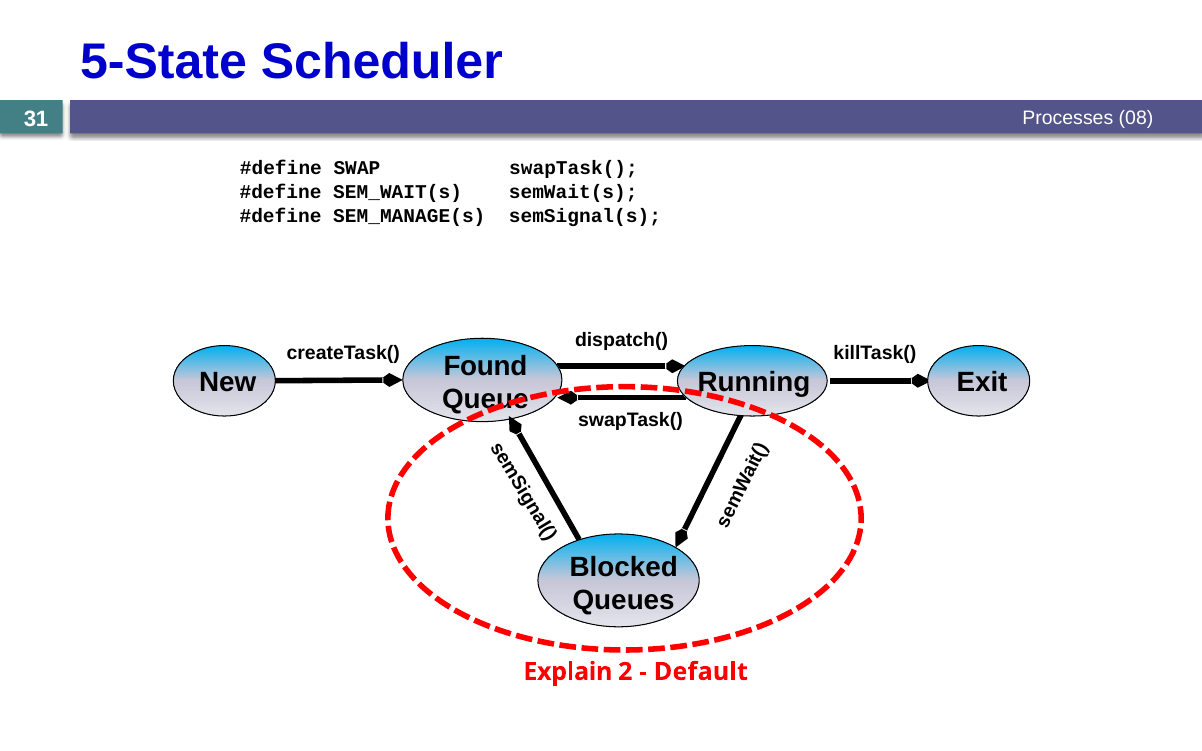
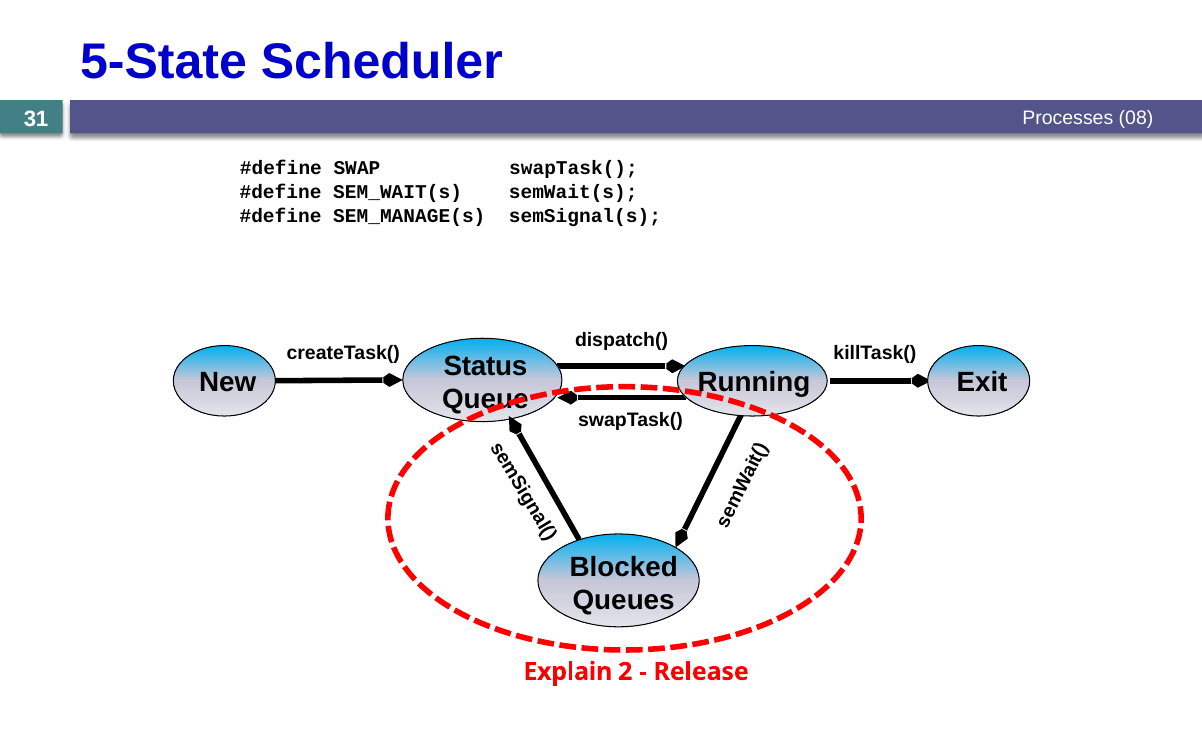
Found: Found -> Status
Default: Default -> Release
